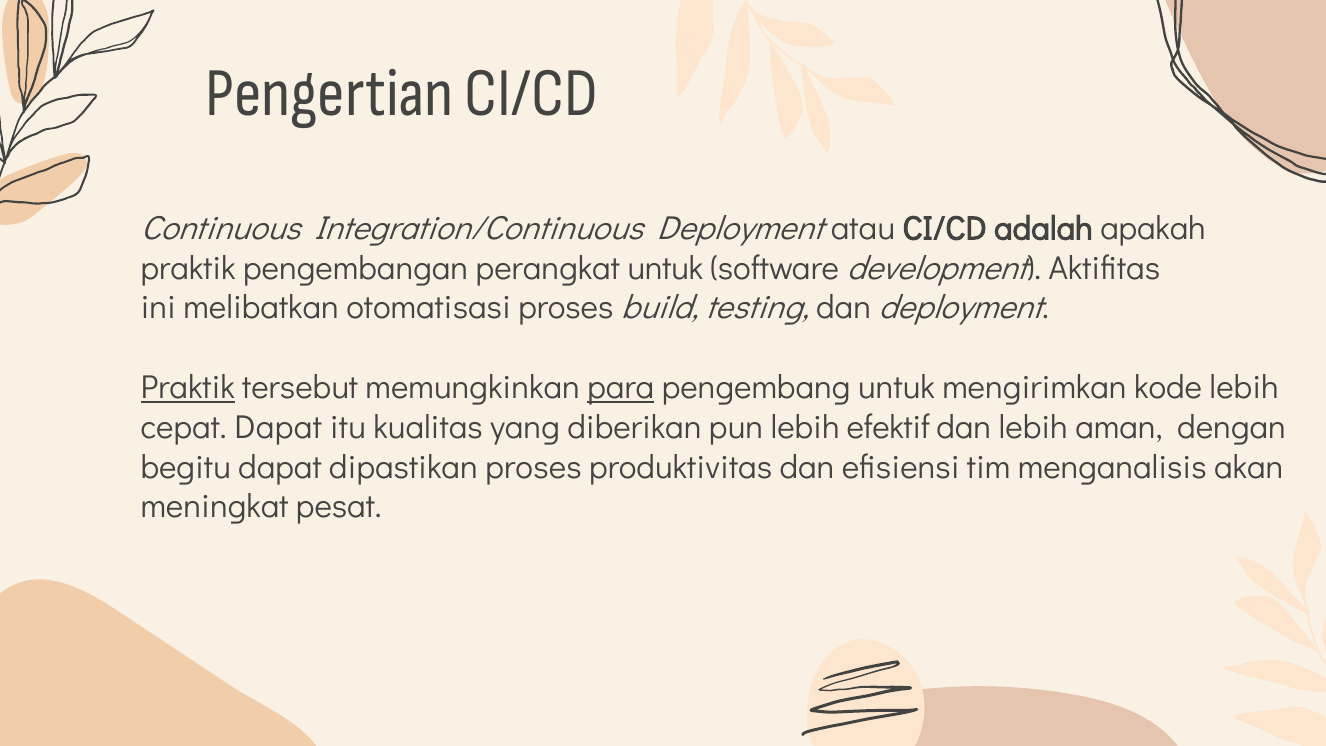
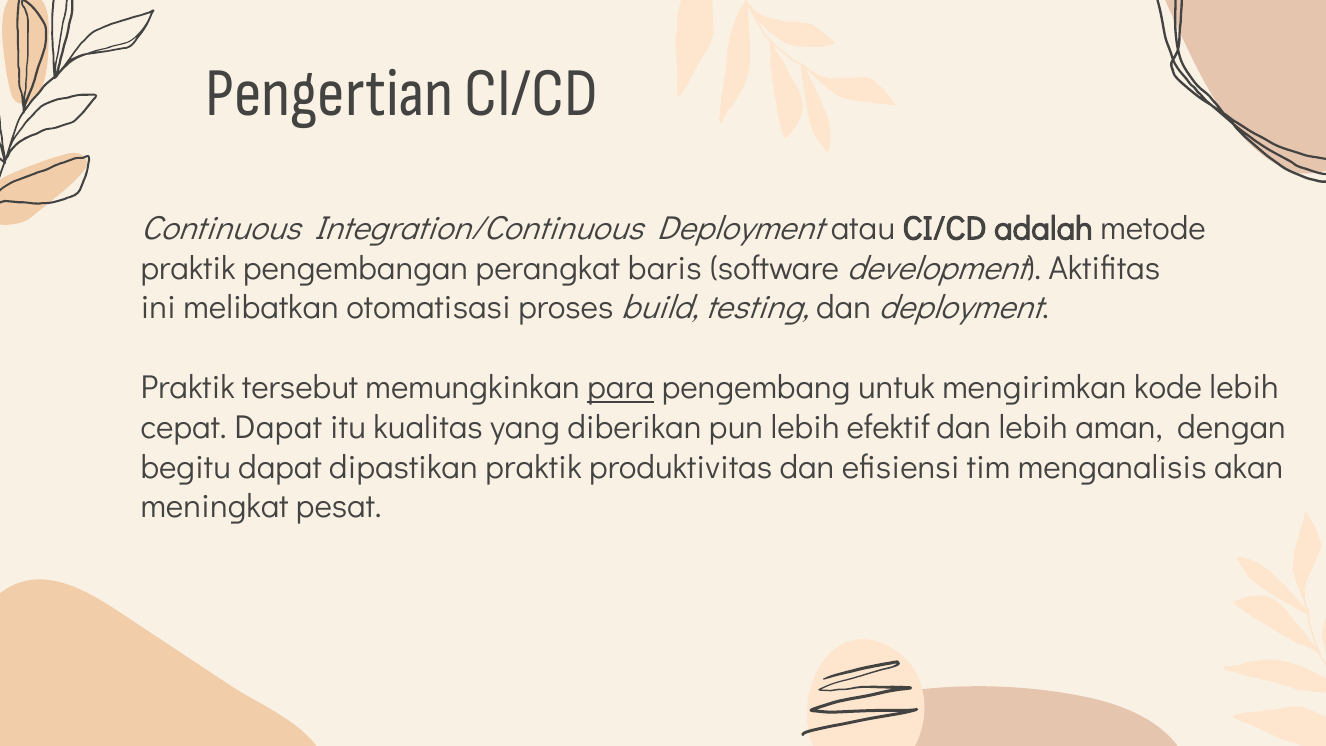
apakah: apakah -> metode
perangkat untuk: untuk -> baris
Praktik at (188, 387) underline: present -> none
dipastikan proses: proses -> praktik
